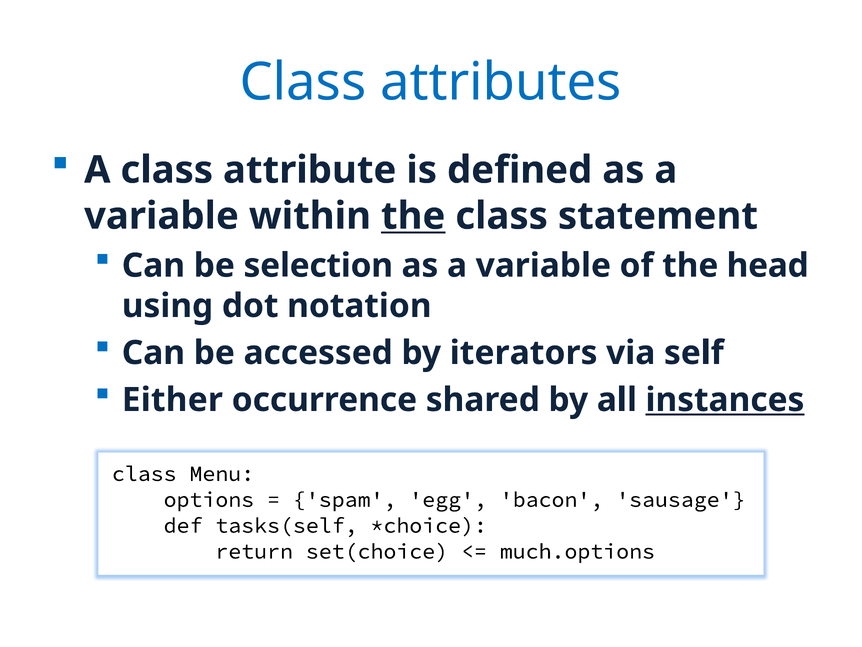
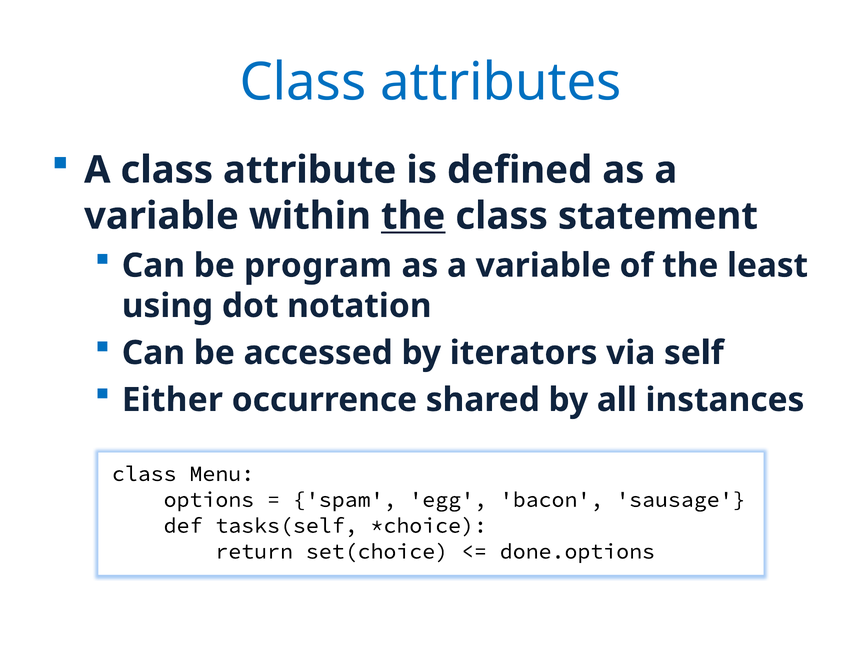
selection: selection -> program
head: head -> least
instances underline: present -> none
much.options: much.options -> done.options
